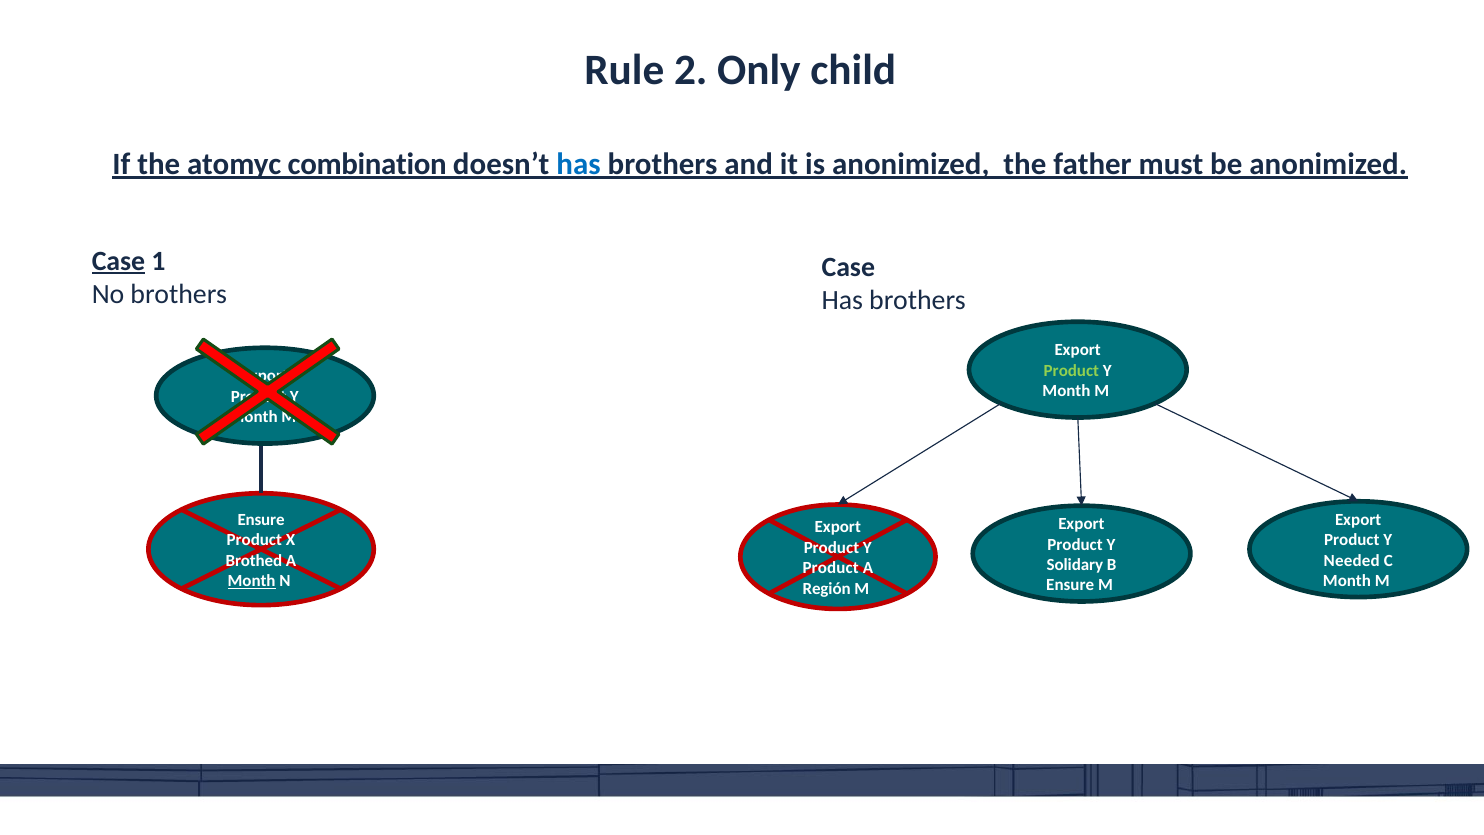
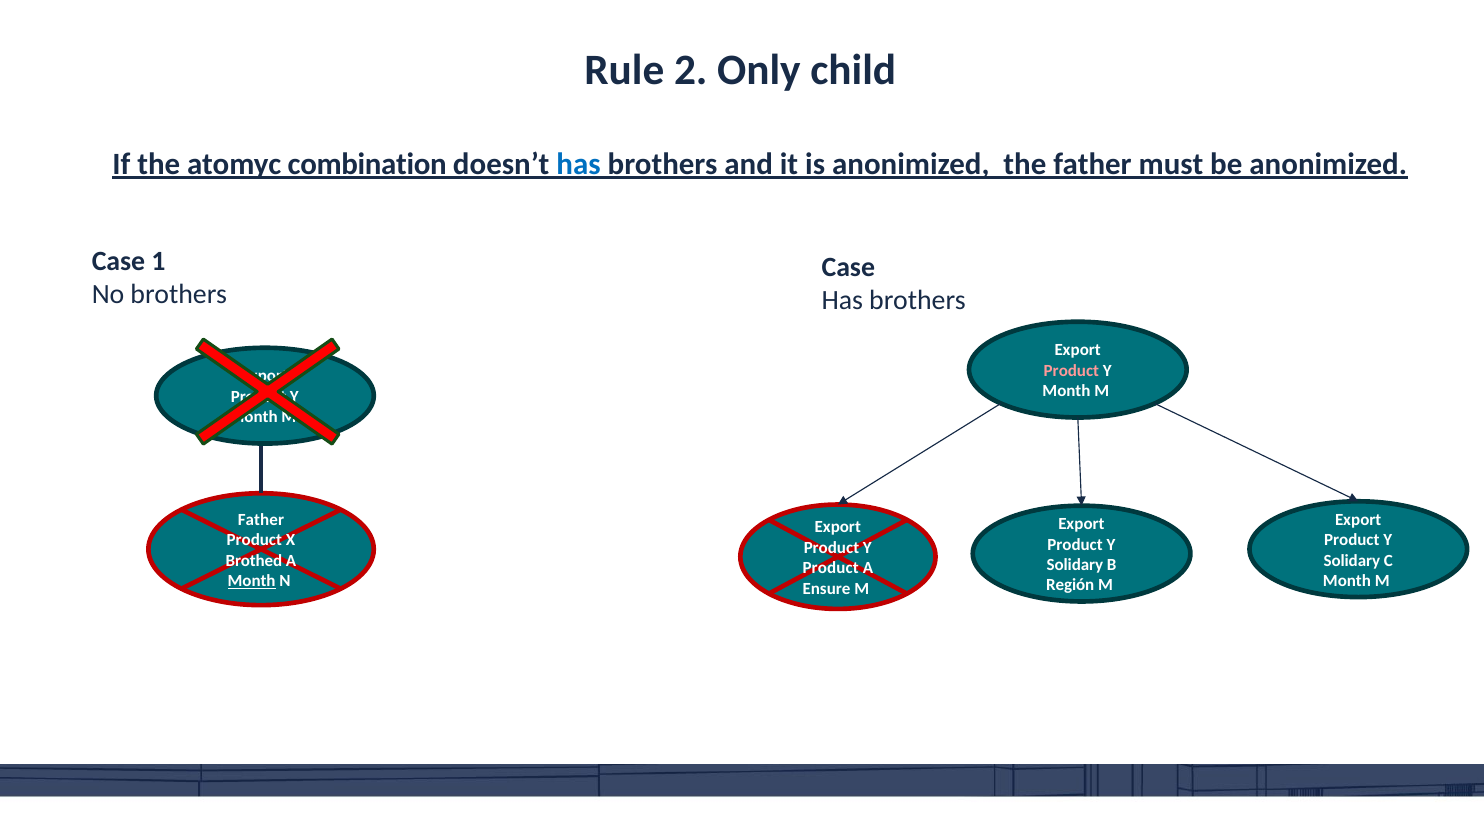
Case at (118, 261) underline: present -> none
Product at (1071, 371) colour: light green -> pink
Ensure at (261, 520): Ensure -> Father
Needed at (1352, 560): Needed -> Solidary
Ensure at (1070, 585): Ensure -> Región
Región: Región -> Ensure
